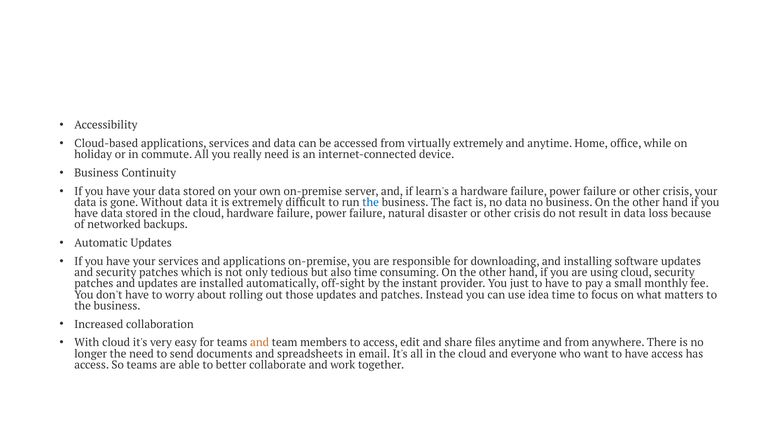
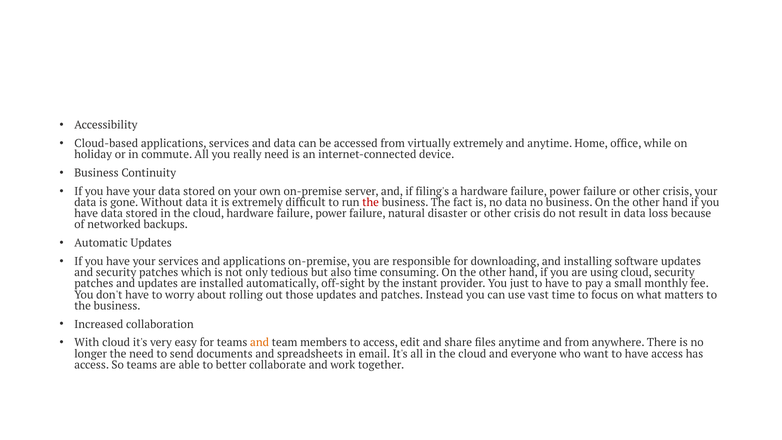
learn's: learn's -> filing's
the at (371, 203) colour: blue -> red
idea: idea -> vast
